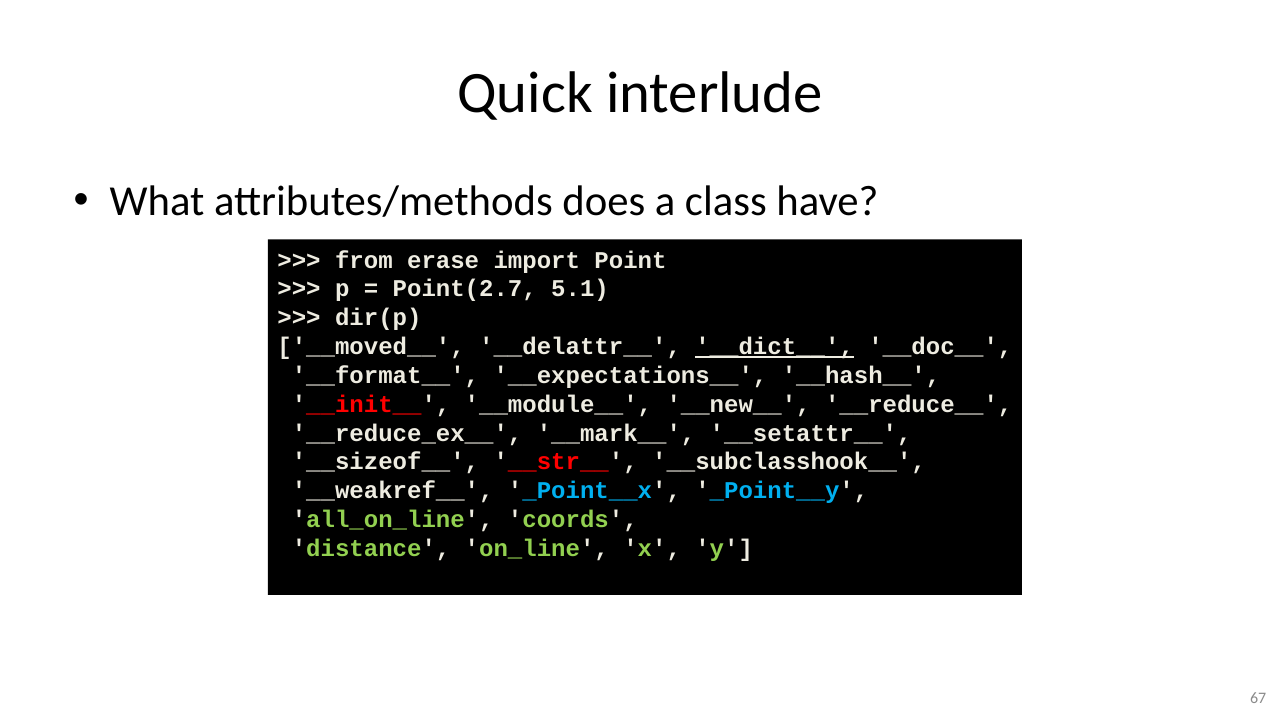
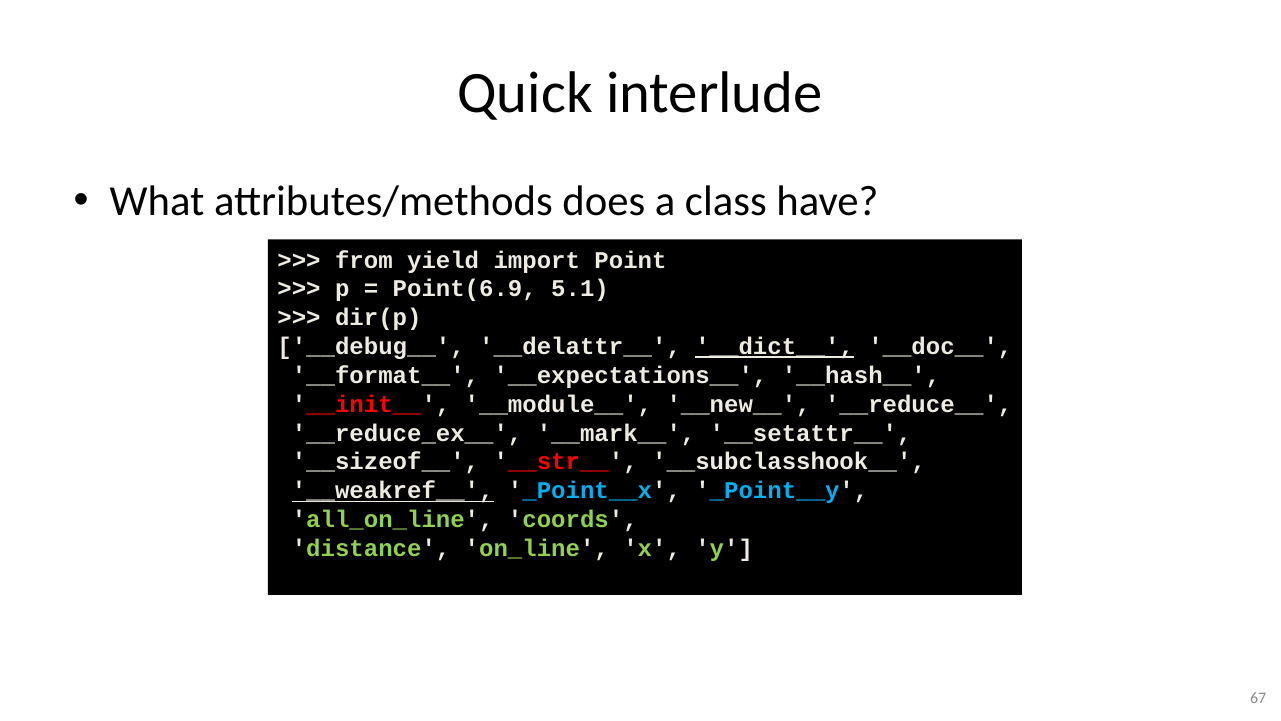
erase: erase -> yield
Point(2.7: Point(2.7 -> Point(6.9
__moved__: __moved__ -> __debug__
__weakref__ underline: none -> present
